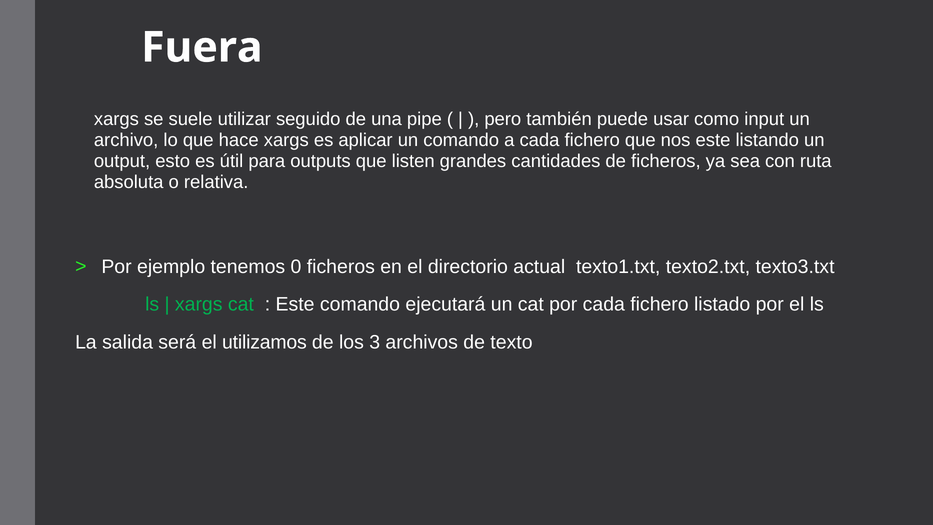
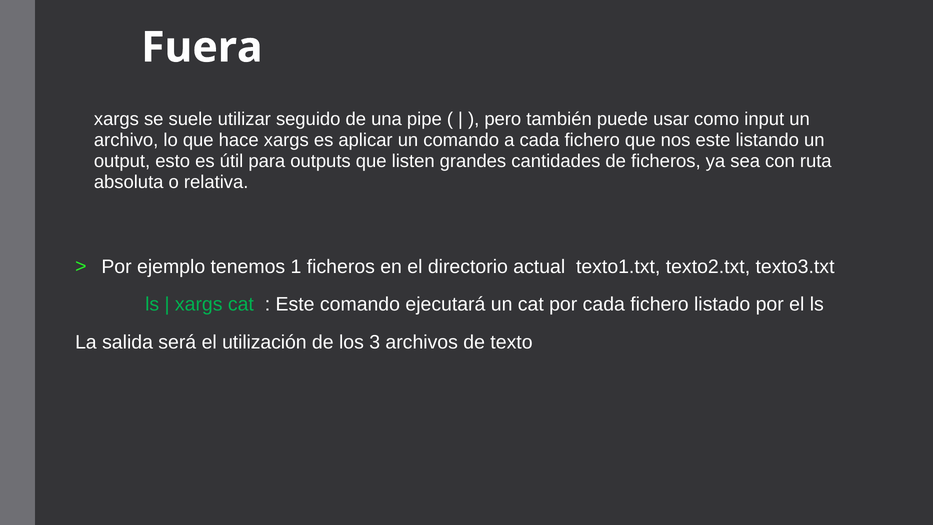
0: 0 -> 1
utilizamos: utilizamos -> utilización
